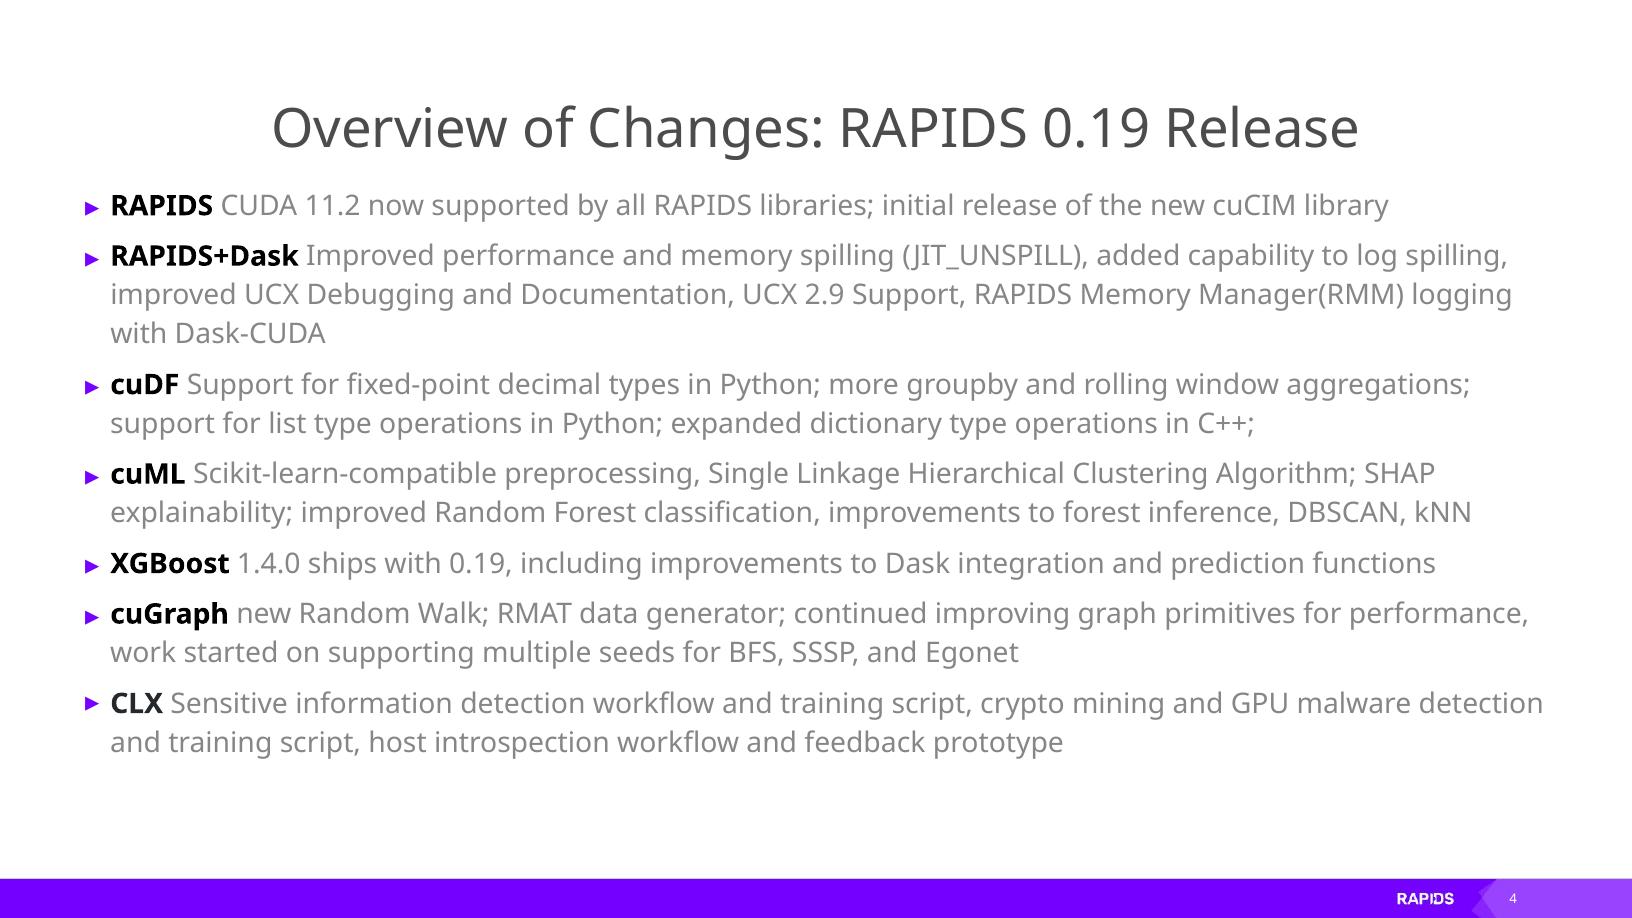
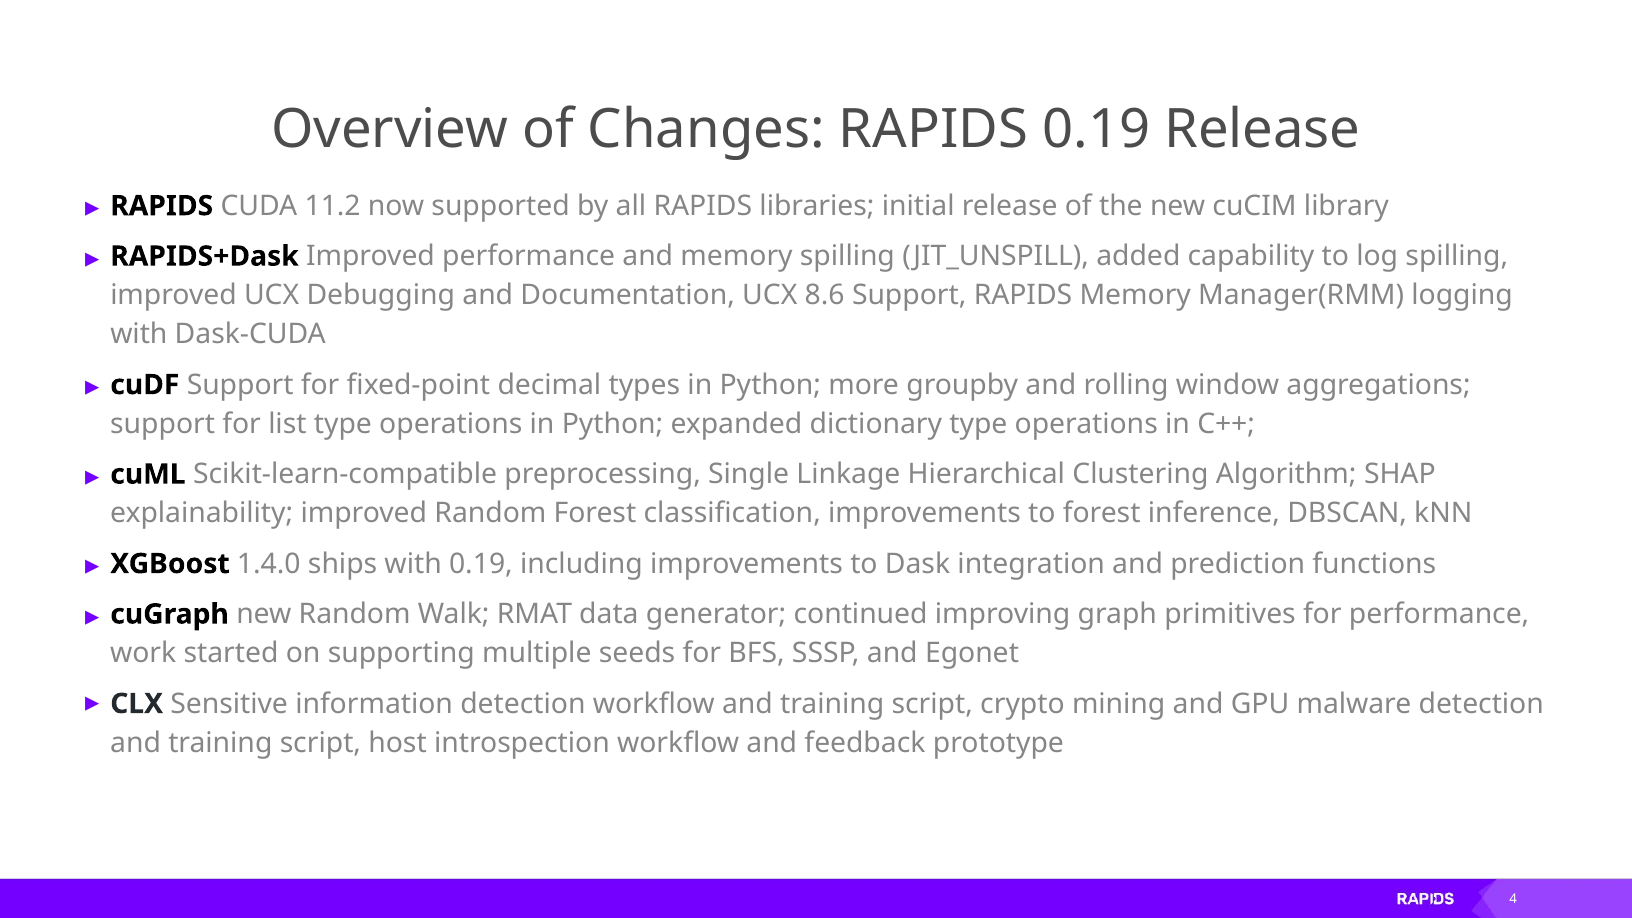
2.9: 2.9 -> 8.6
